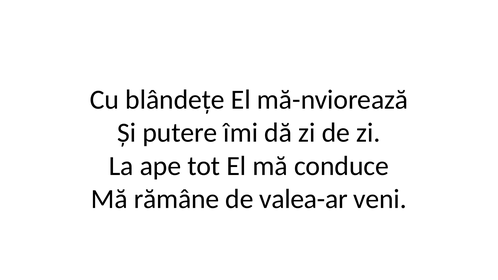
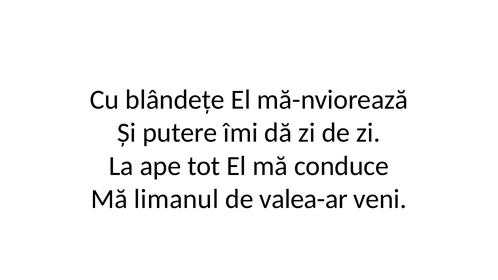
rămâne: rămâne -> limanul
